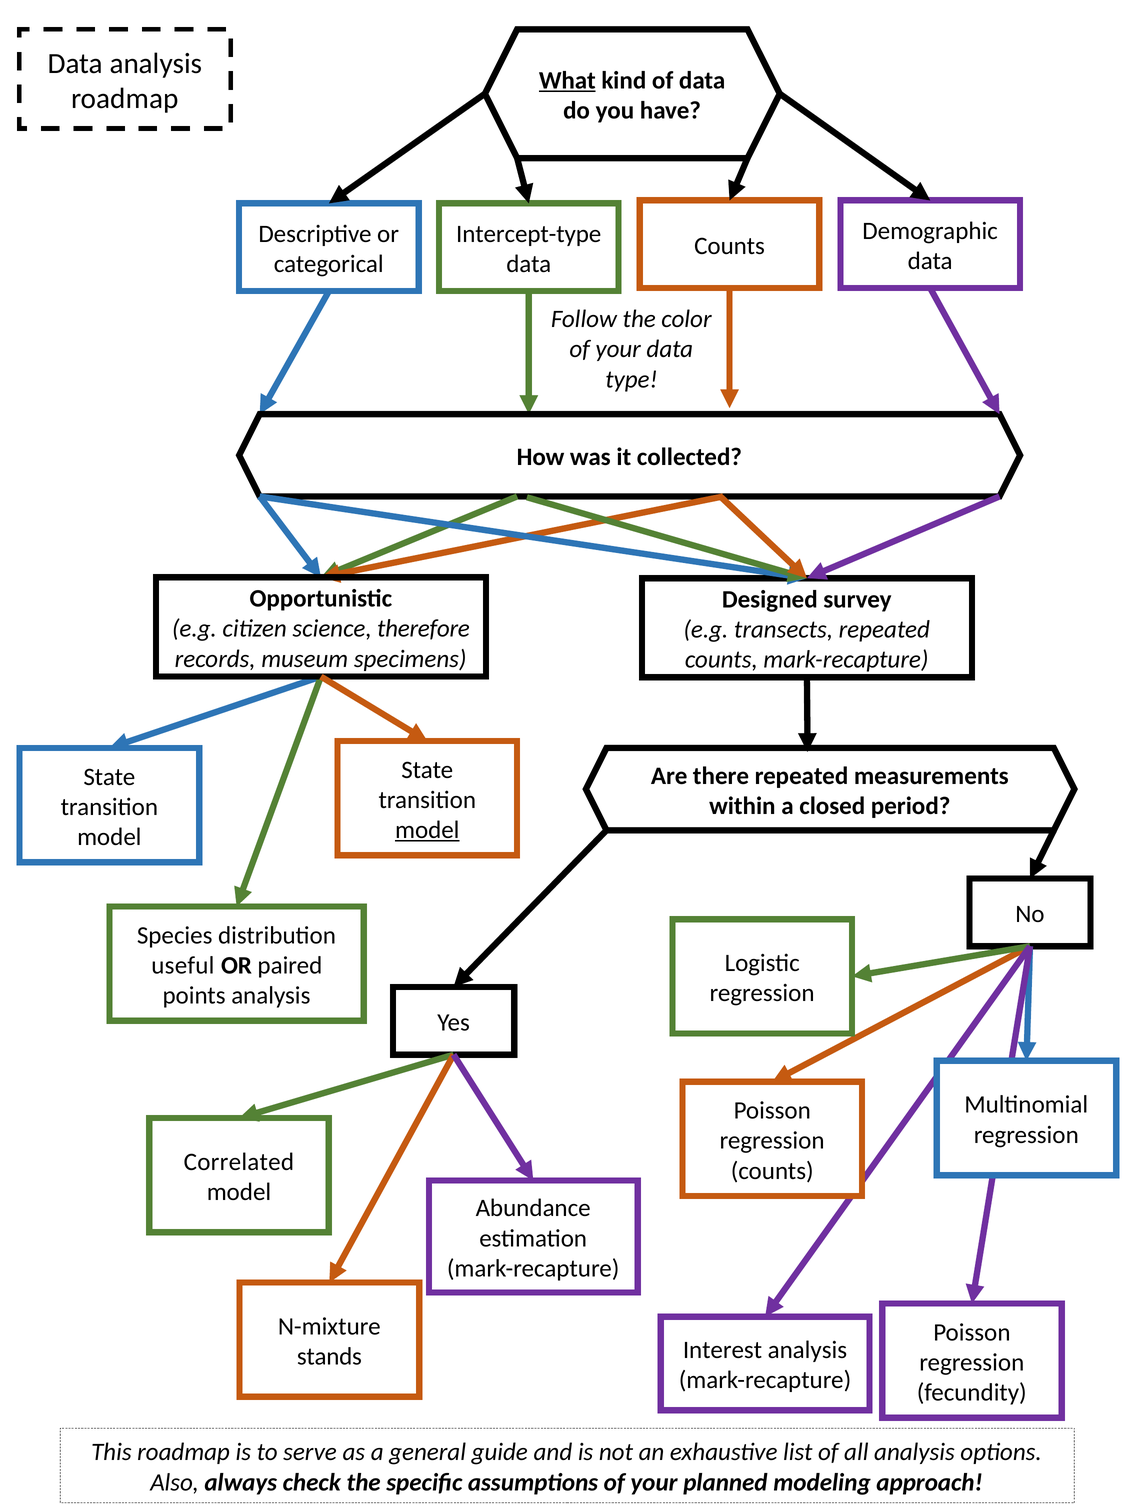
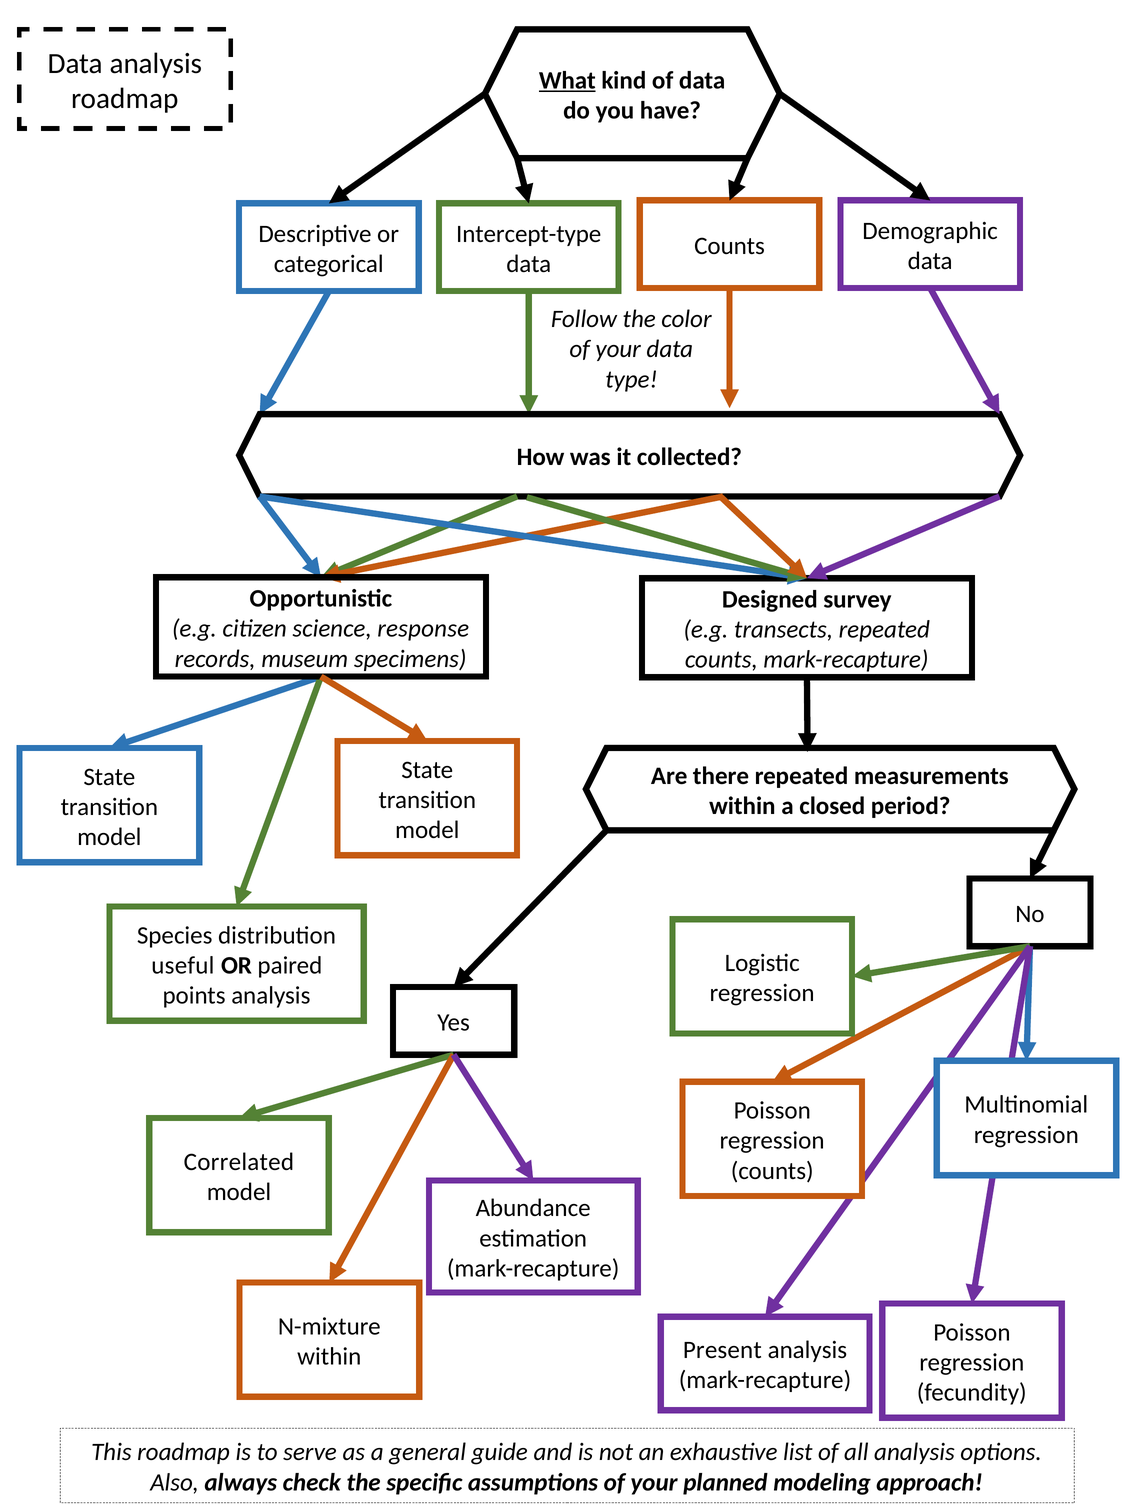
therefore: therefore -> response
model at (427, 830) underline: present -> none
Interest: Interest -> Present
stands at (329, 1356): stands -> within
